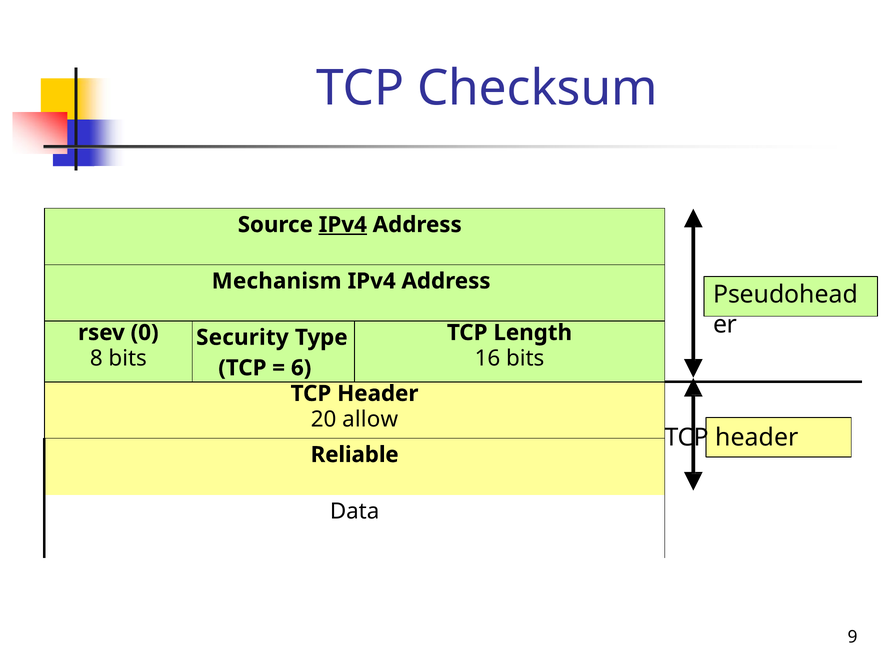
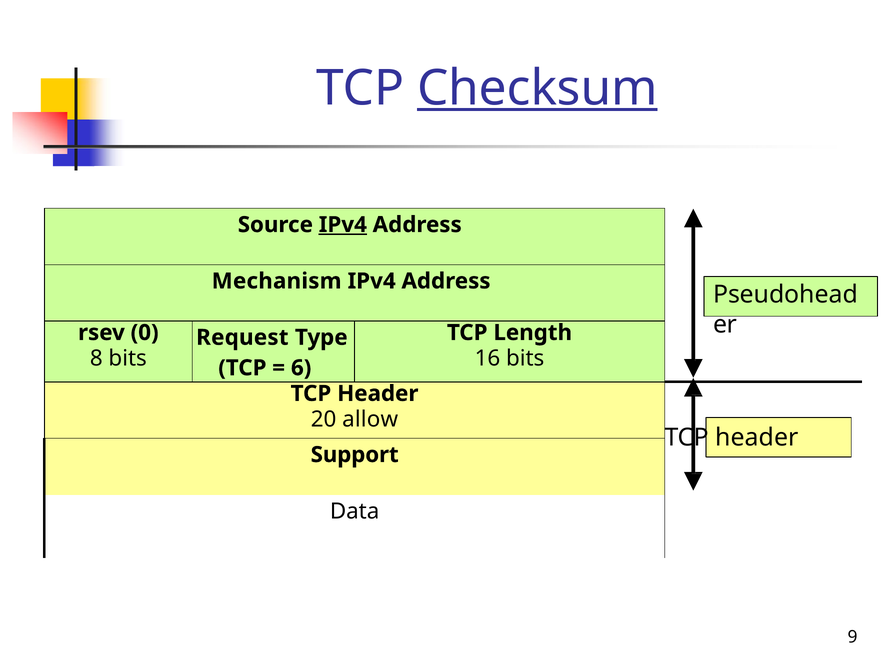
Checksum underline: none -> present
Security: Security -> Request
Reliable: Reliable -> Support
